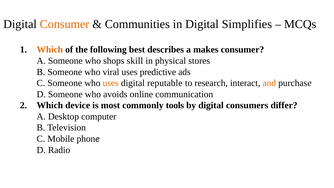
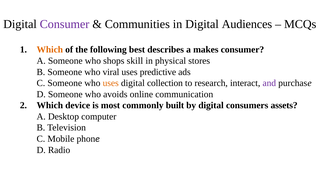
Consumer at (65, 24) colour: orange -> purple
Simplifies: Simplifies -> Audiences
reputable: reputable -> collection
and colour: orange -> purple
tools: tools -> built
differ: differ -> assets
